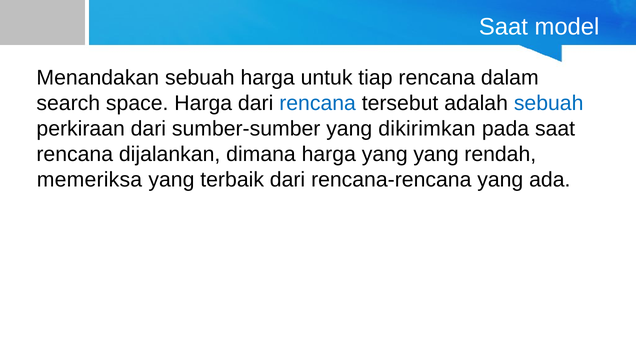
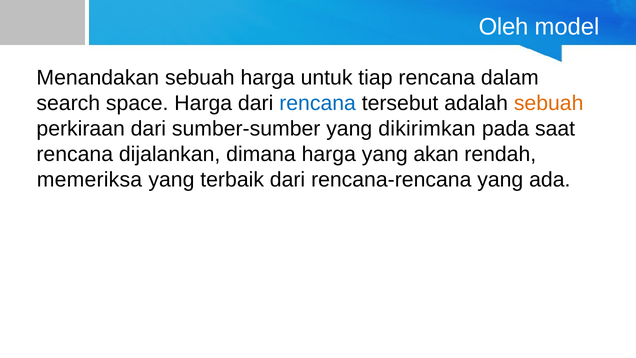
Saat at (503, 27): Saat -> Oleh
sebuah at (549, 103) colour: blue -> orange
yang yang: yang -> akan
